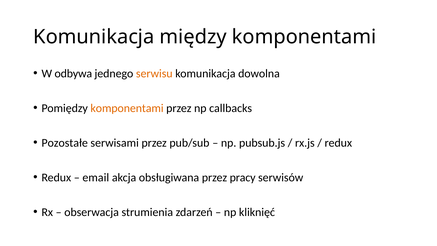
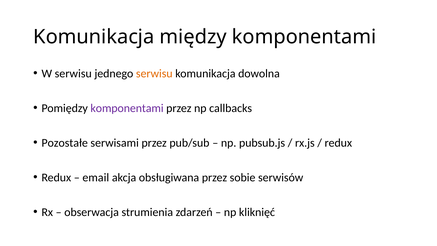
W odbywa: odbywa -> serwisu
komponentami at (127, 108) colour: orange -> purple
pracy: pracy -> sobie
